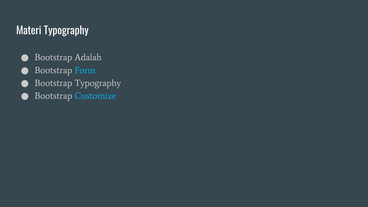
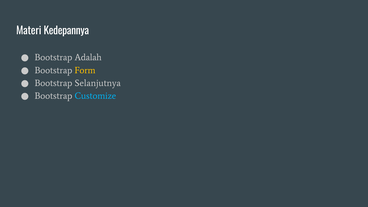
Materi Typography: Typography -> Kedepannya
Form colour: light blue -> yellow
Bootstrap Typography: Typography -> Selanjutnya
